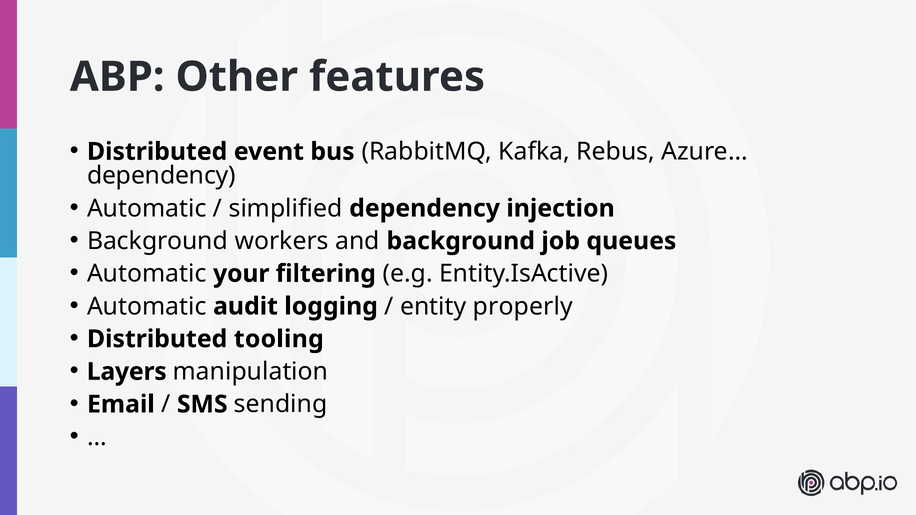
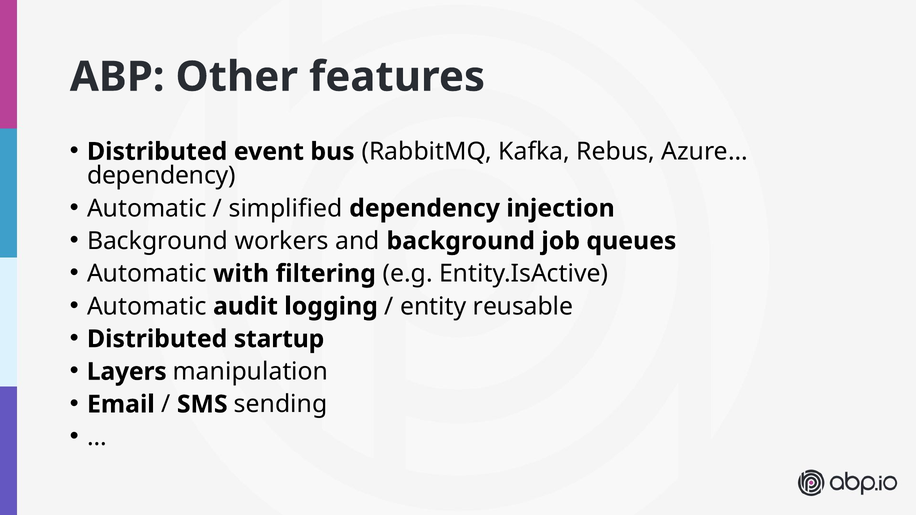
your: your -> with
properly: properly -> reusable
tooling: tooling -> startup
